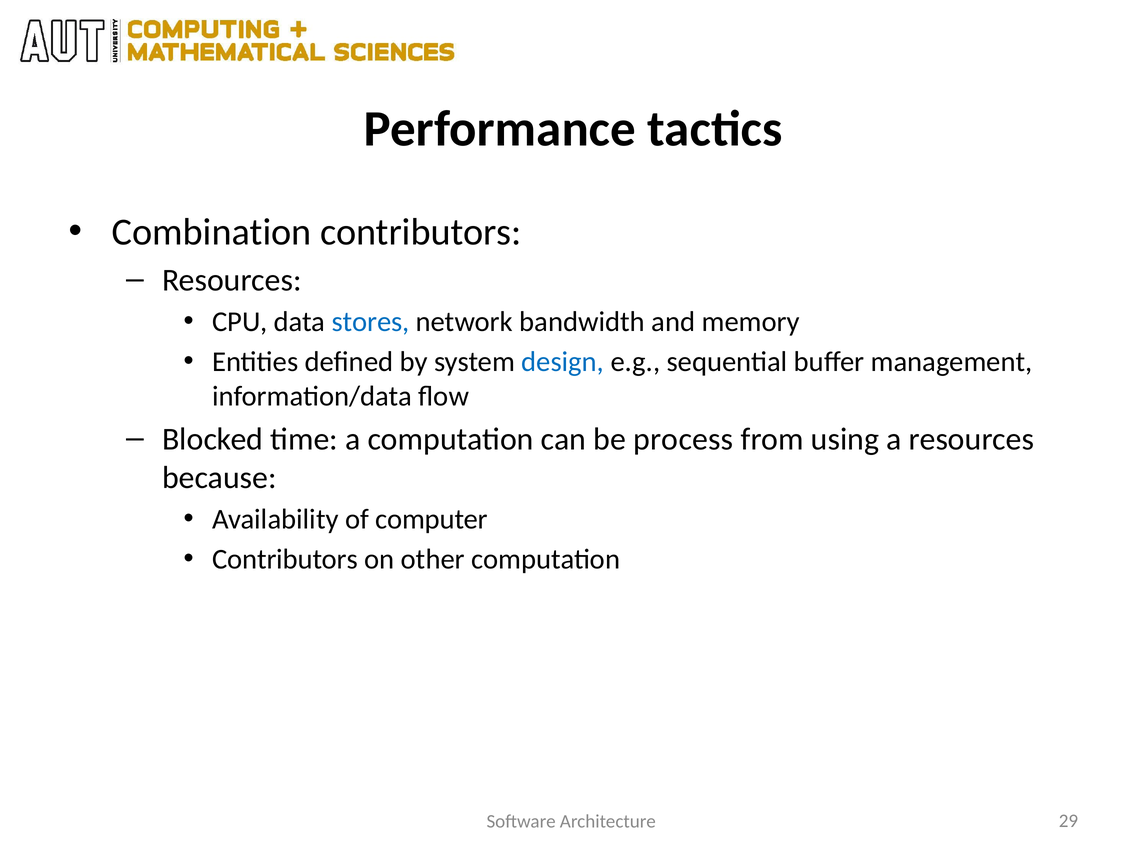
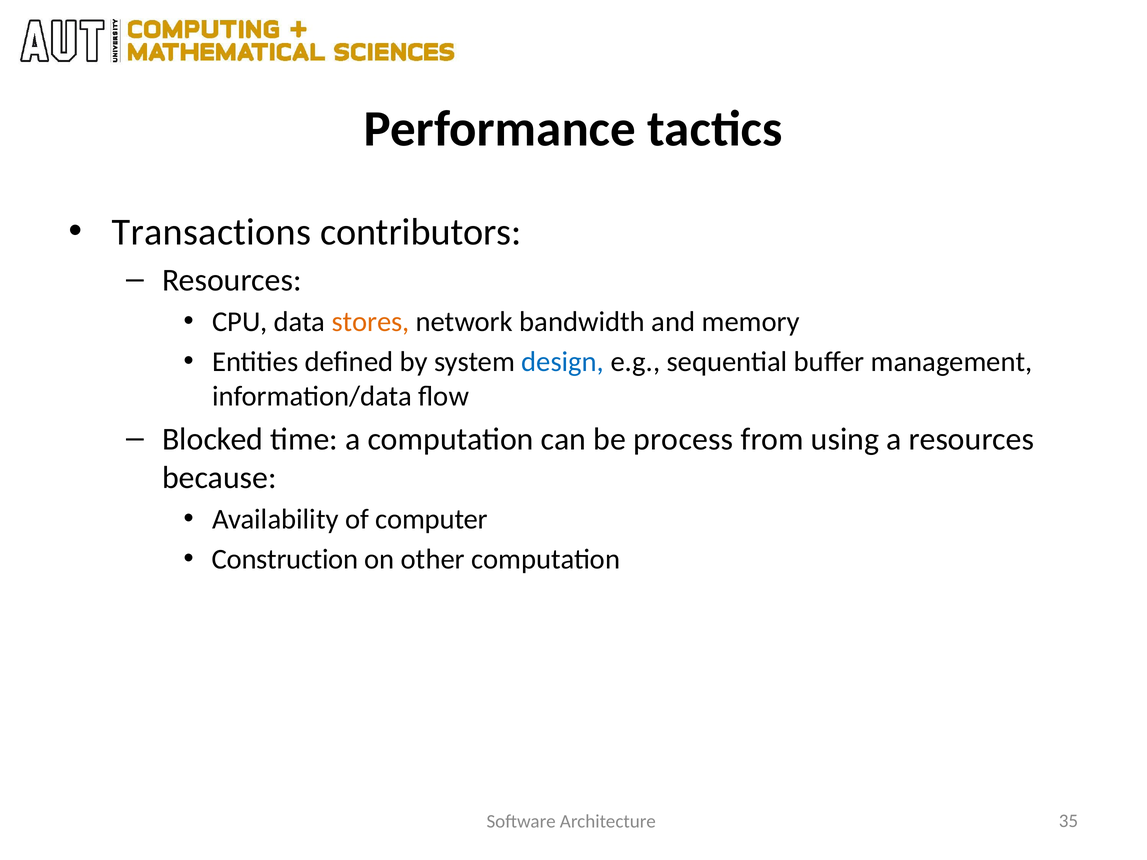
Combination: Combination -> Transactions
stores colour: blue -> orange
Contributors at (285, 560): Contributors -> Construction
29: 29 -> 35
